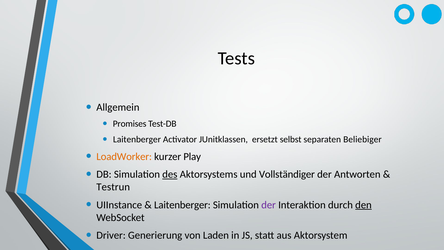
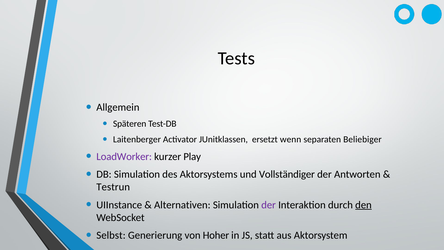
Promises: Promises -> Späteren
selbst: selbst -> wenn
LoadWorker colour: orange -> purple
des underline: present -> none
Laitenberger at (182, 205): Laitenberger -> Alternativen
Driver: Driver -> Selbst
Laden: Laden -> Hoher
